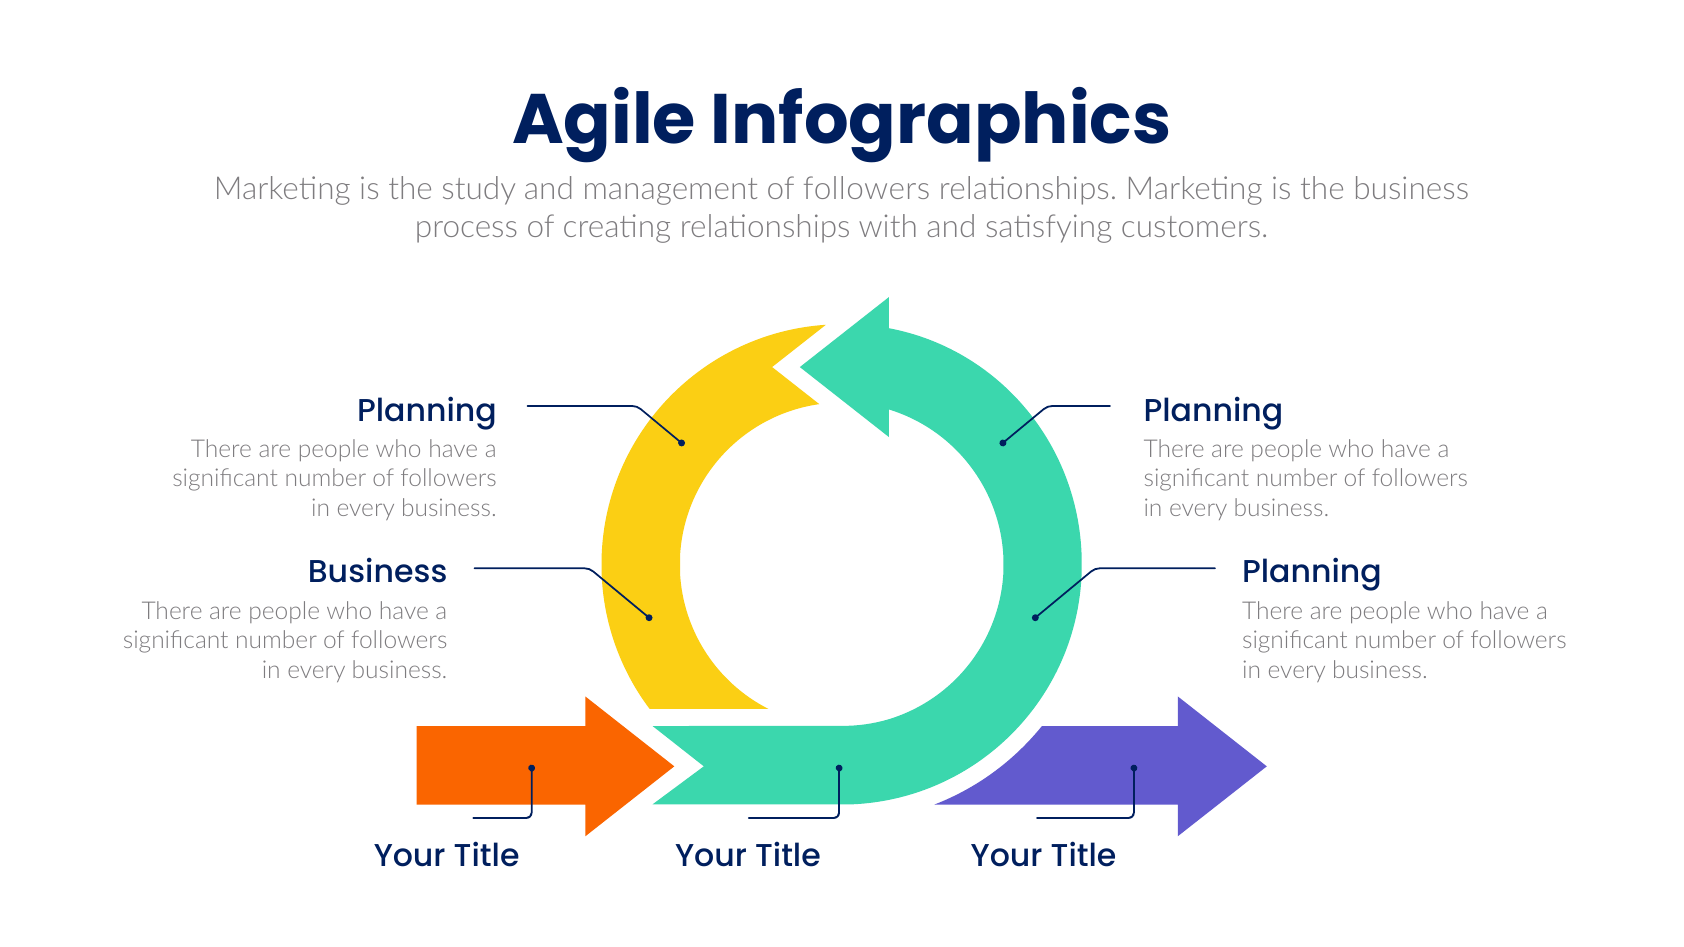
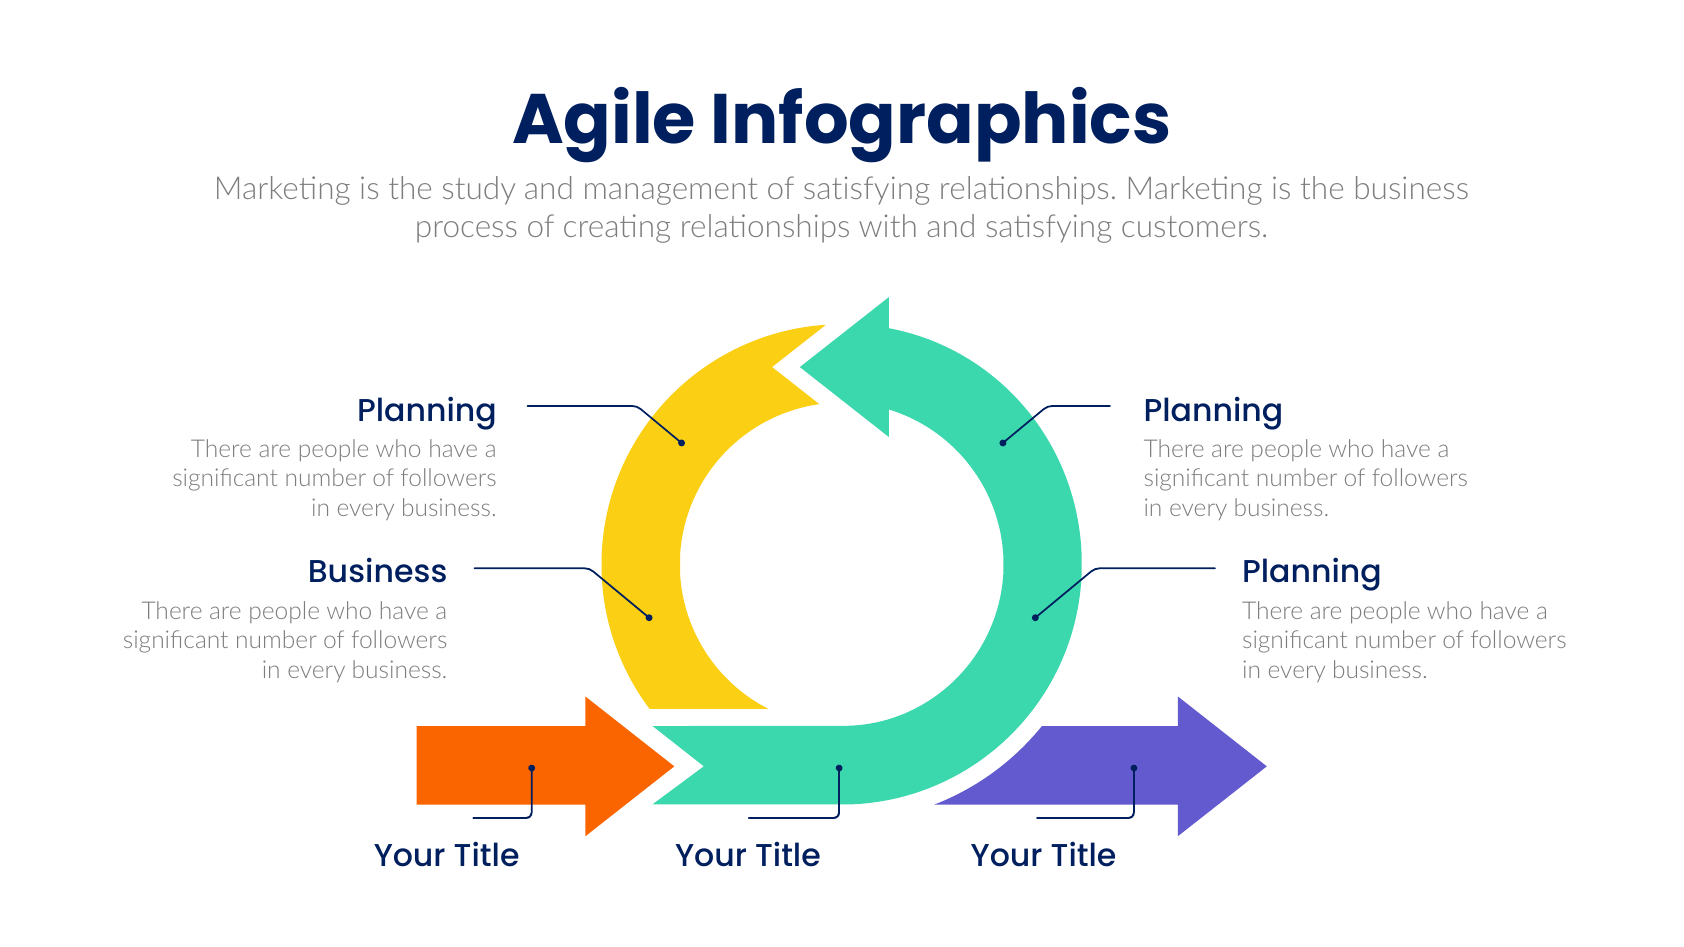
management of followers: followers -> satisfying
